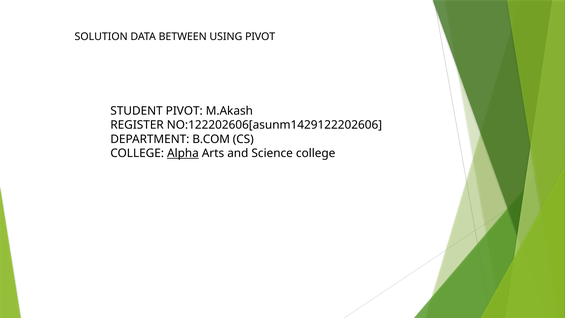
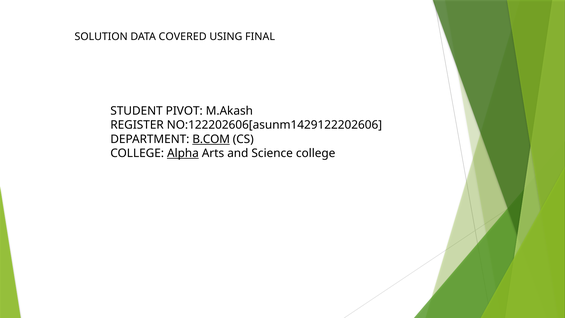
BETWEEN: BETWEEN -> COVERED
USING PIVOT: PIVOT -> FINAL
B.COM underline: none -> present
